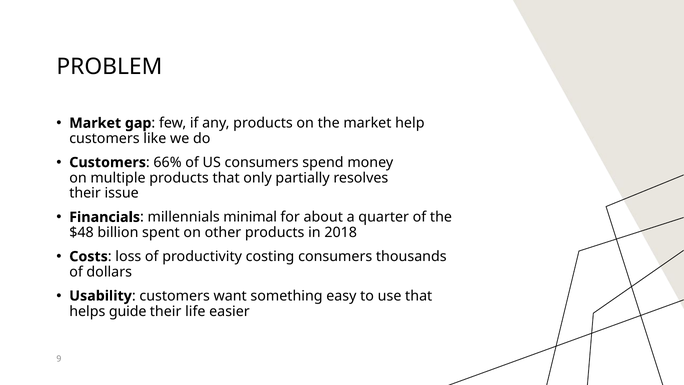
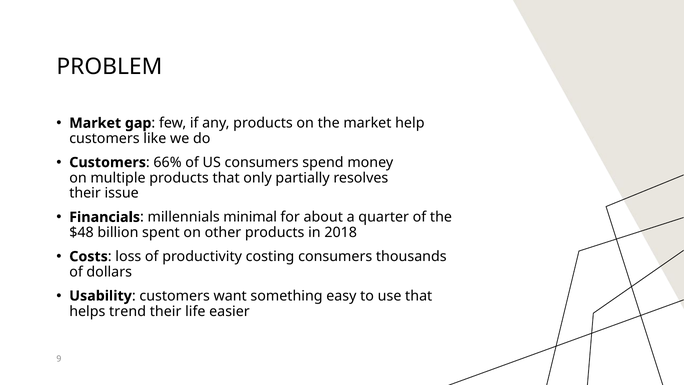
guide: guide -> trend
